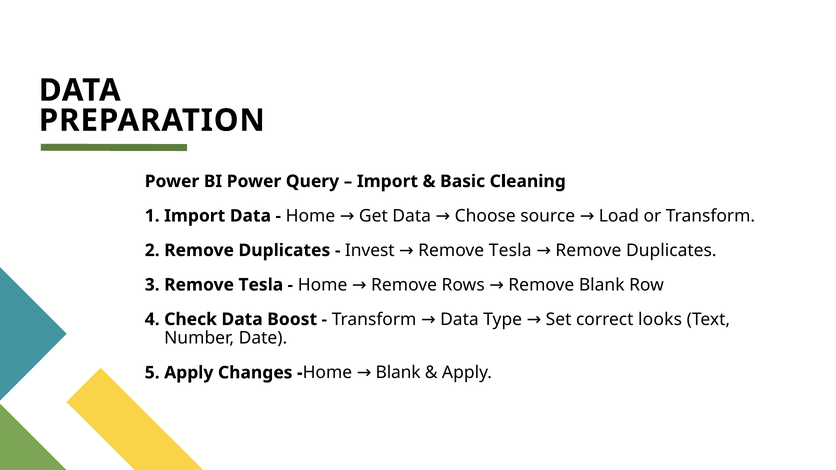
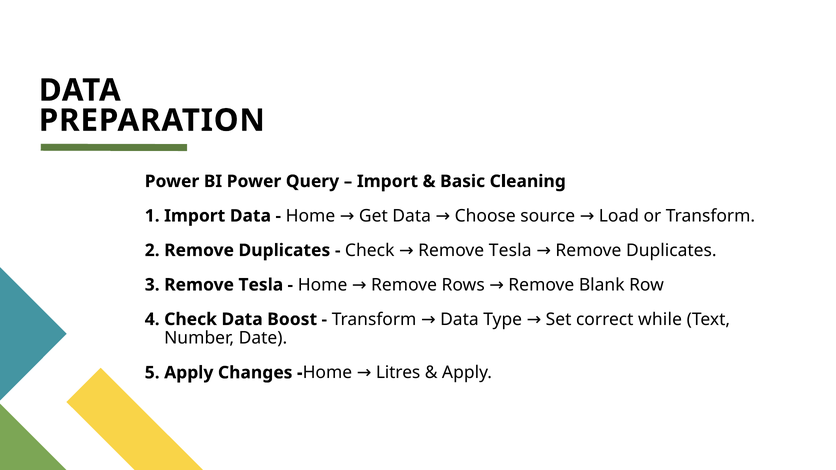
Invest at (370, 250): Invest -> Check
looks: looks -> while
Home Blank: Blank -> Litres
